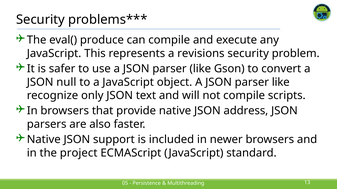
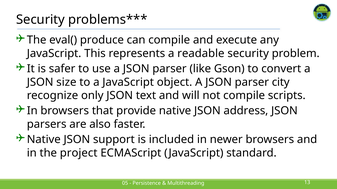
revisions: revisions -> readable
null: null -> size
like at (281, 82): like -> city
